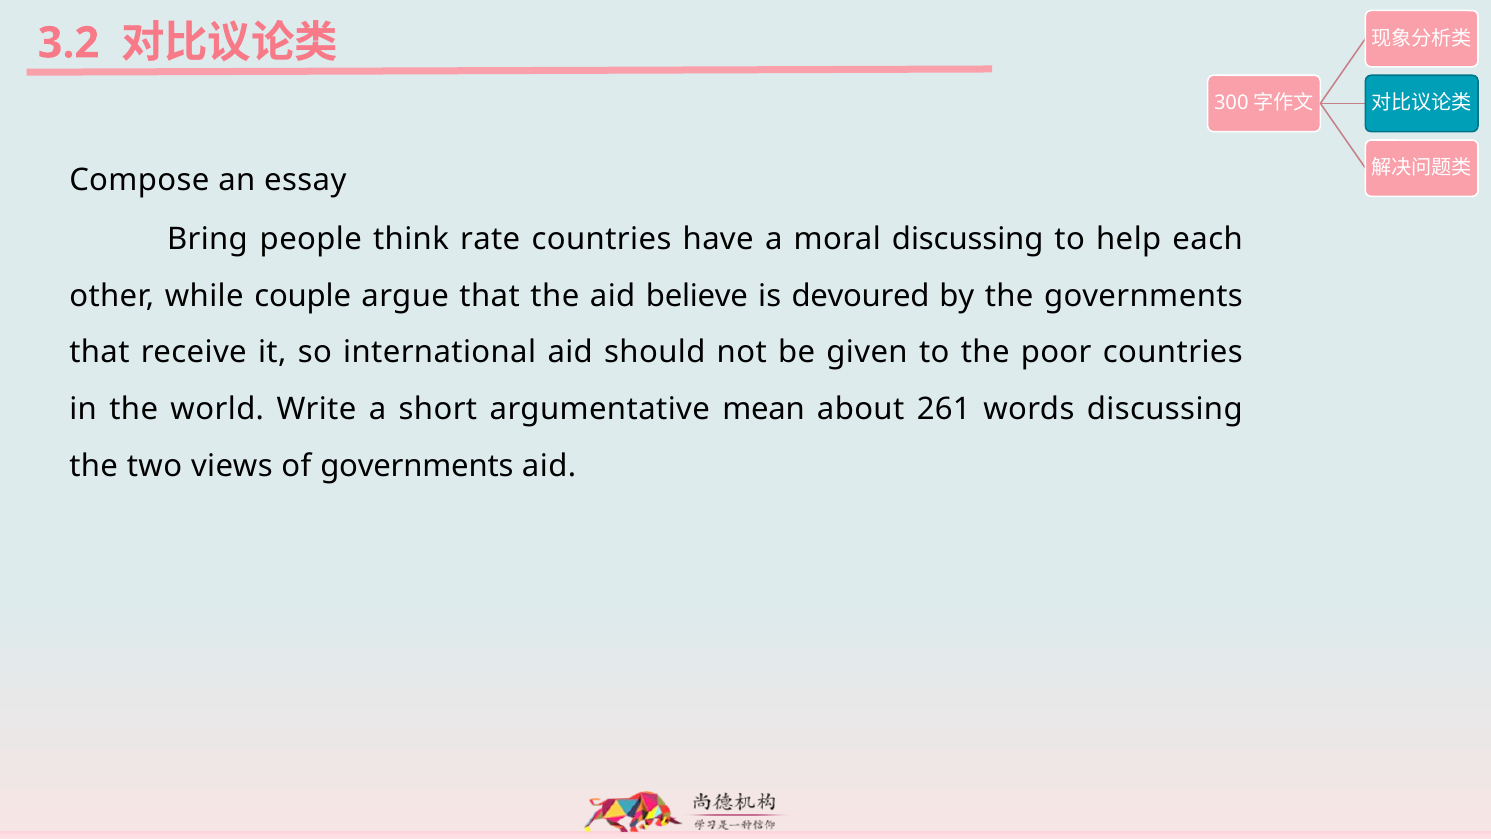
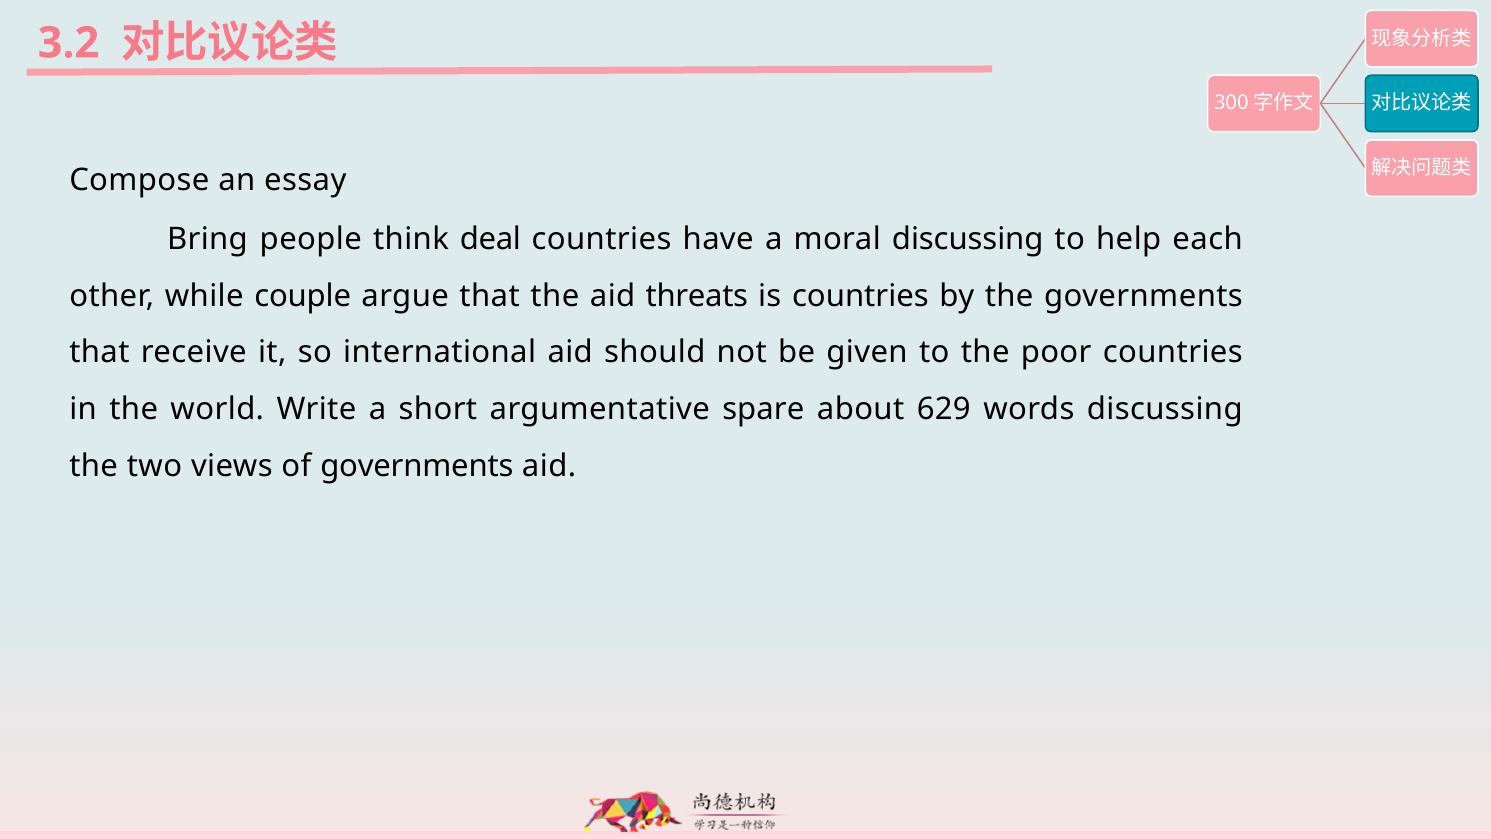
rate: rate -> deal
believe: believe -> threats
is devoured: devoured -> countries
mean: mean -> spare
261: 261 -> 629
